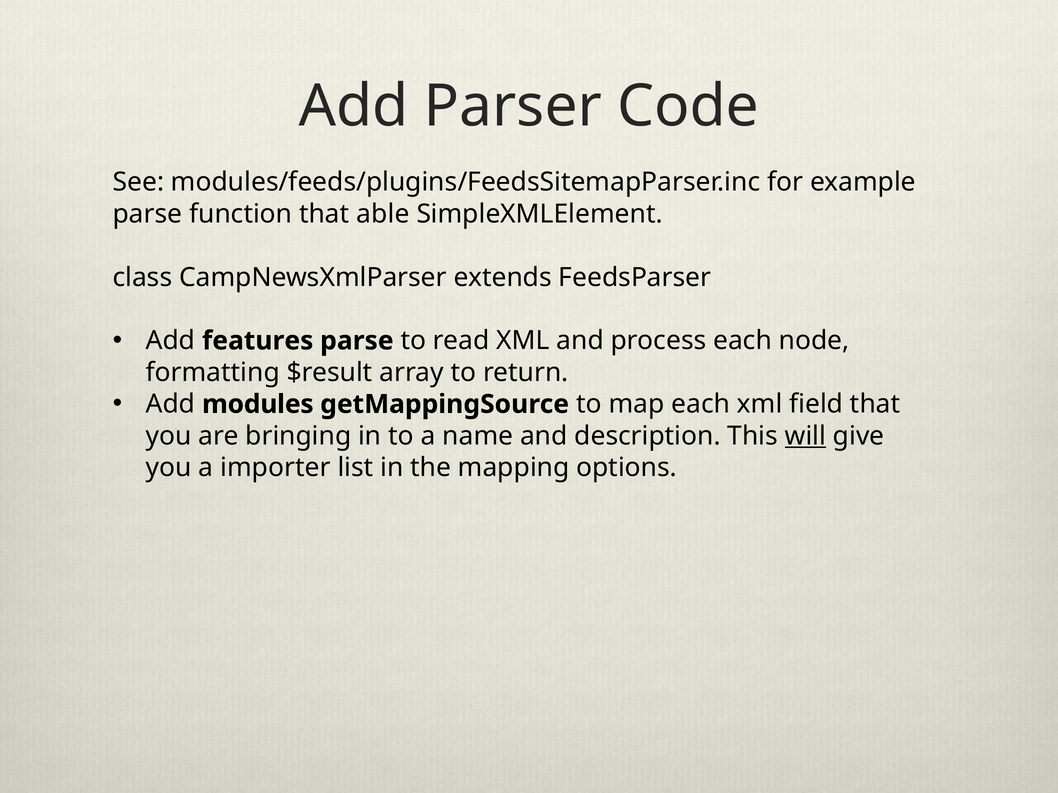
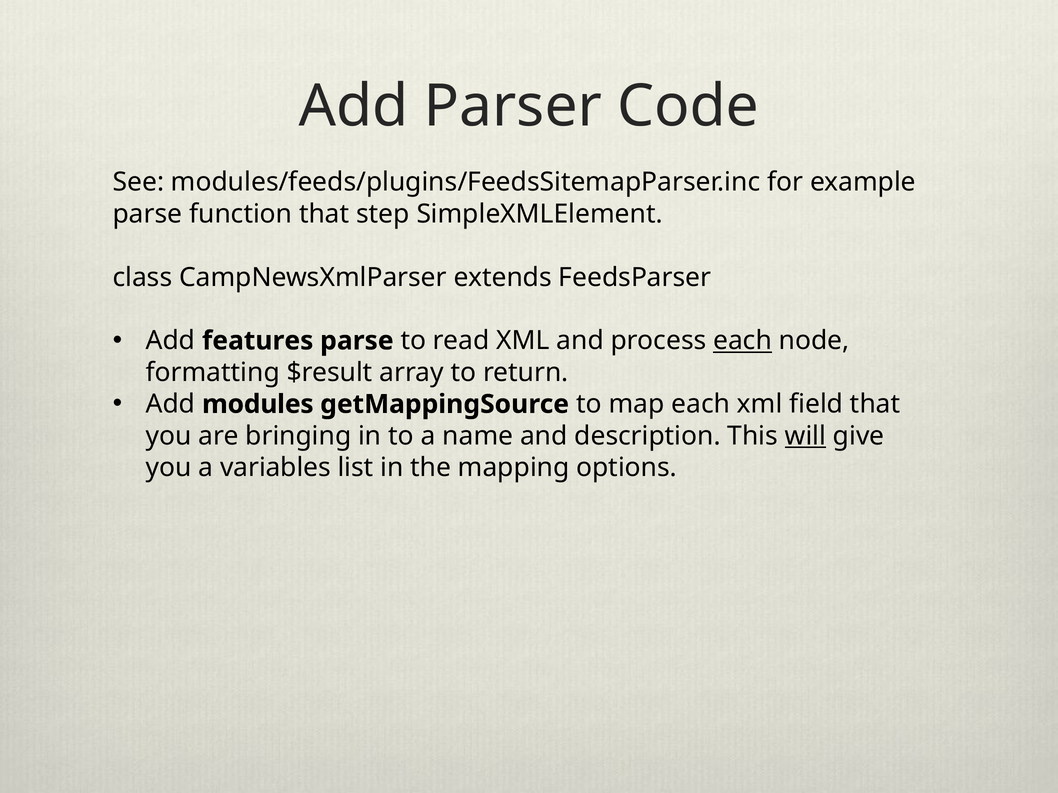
able: able -> step
each at (743, 341) underline: none -> present
importer: importer -> variables
